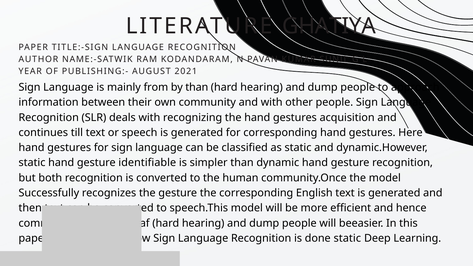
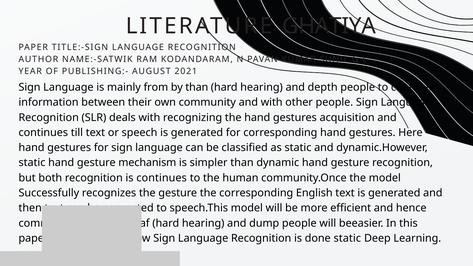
dump at (323, 87): dump -> depth
to approach: approach -> continues
identifiable: identifiable -> mechanism
is converted: converted -> continues
